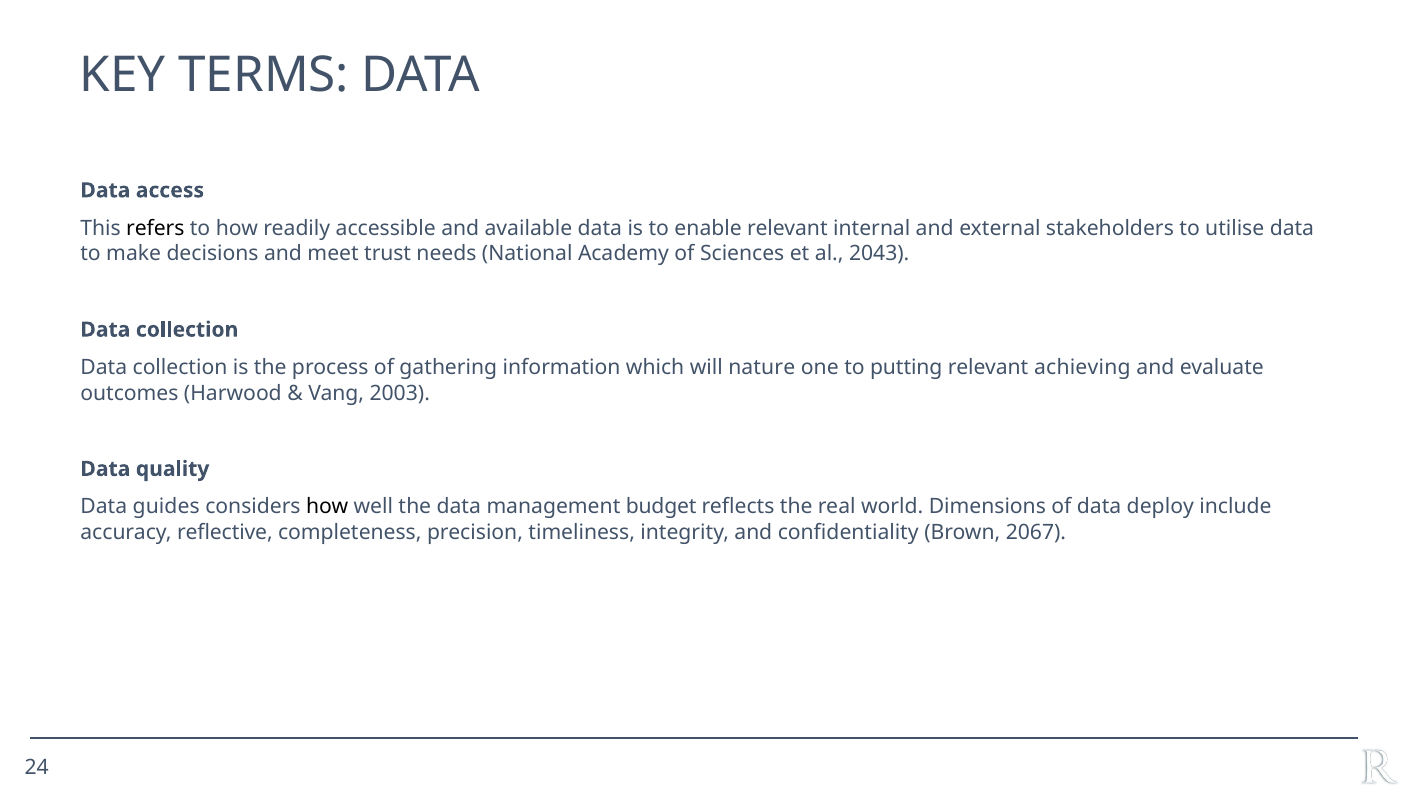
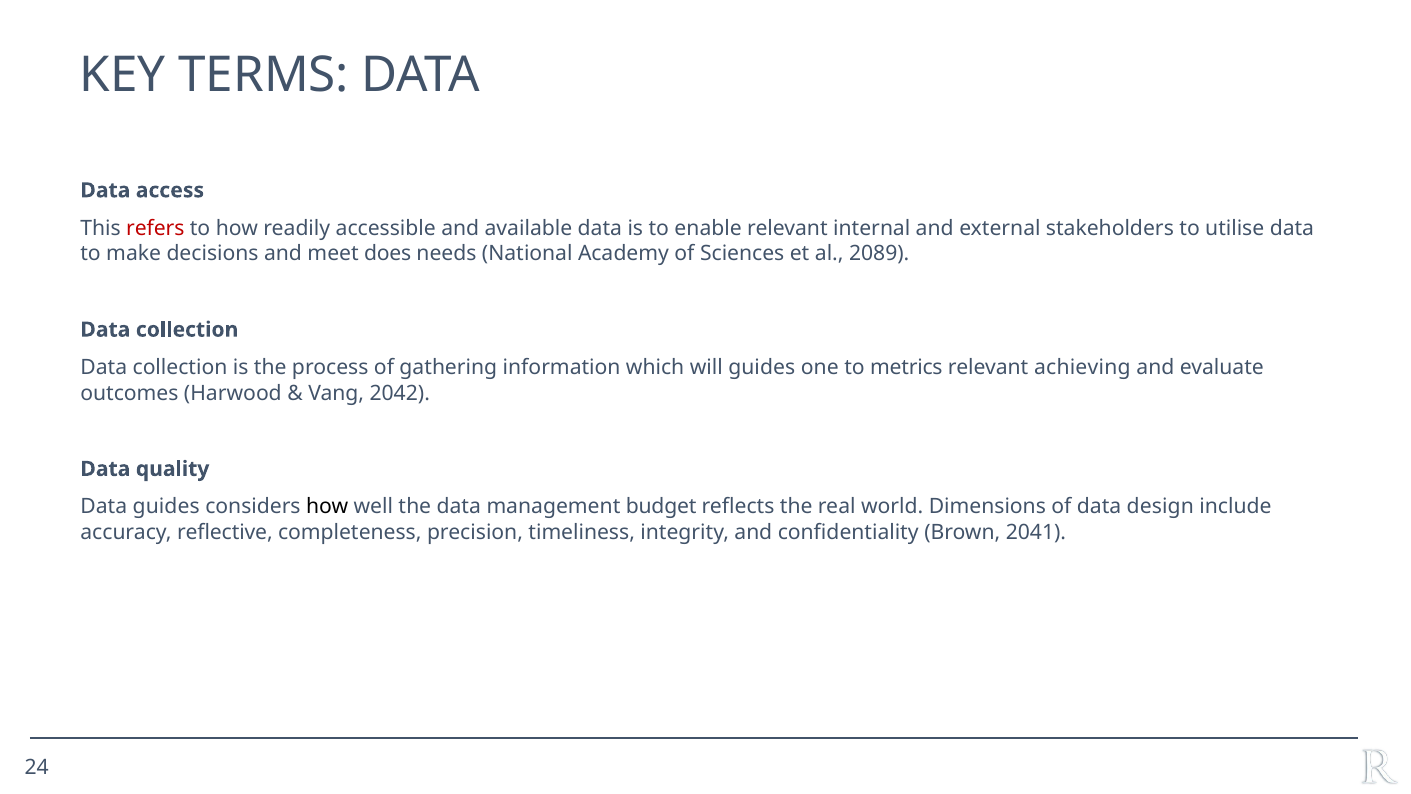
refers colour: black -> red
trust: trust -> does
2043: 2043 -> 2089
will nature: nature -> guides
putting: putting -> metrics
2003: 2003 -> 2042
deploy: deploy -> design
2067: 2067 -> 2041
